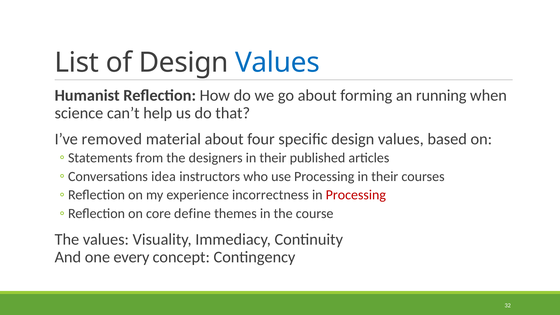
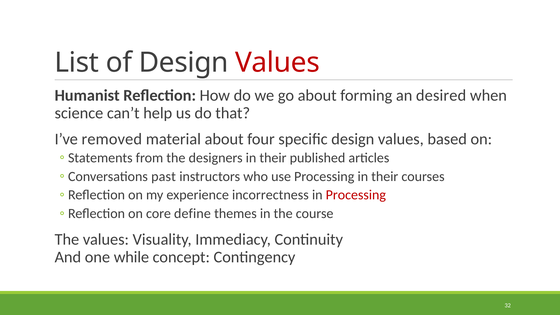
Values at (277, 63) colour: blue -> red
running: running -> desired
idea: idea -> past
every: every -> while
